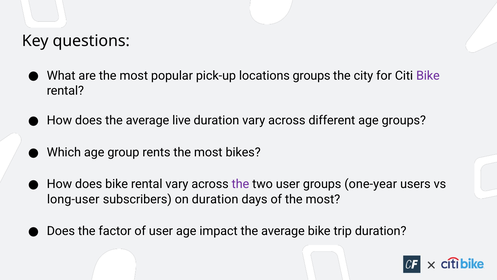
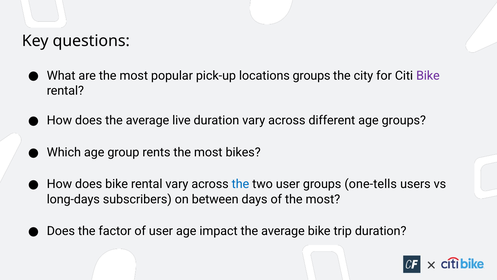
the at (240, 184) colour: purple -> blue
one-year: one-year -> one-tells
long-user: long-user -> long-days
on duration: duration -> between
